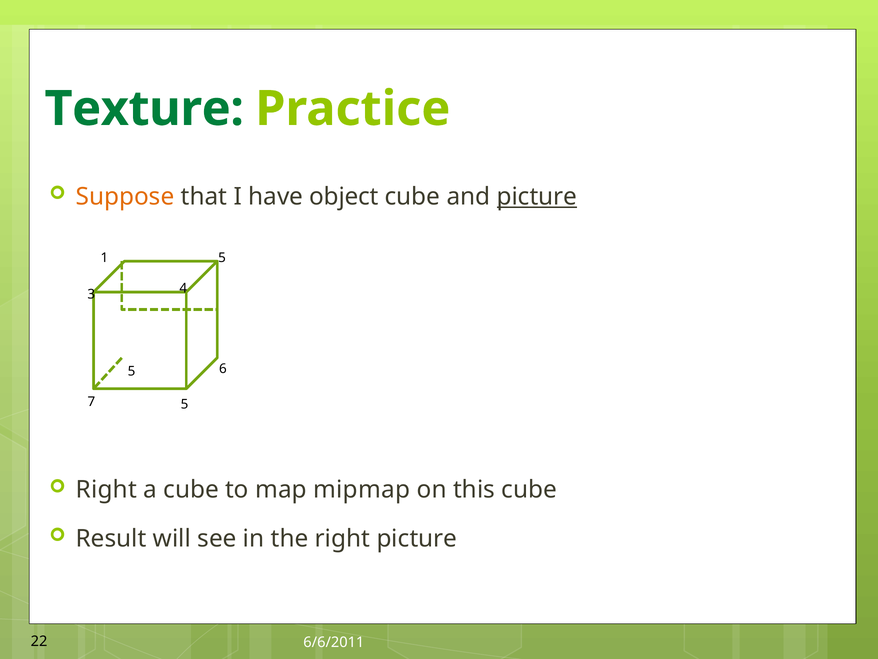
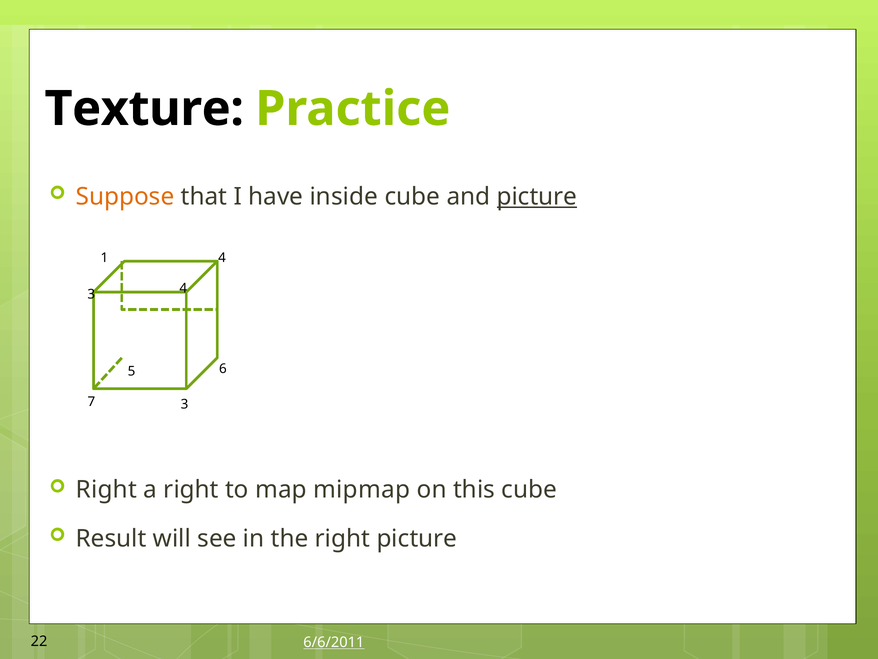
Texture colour: green -> black
object: object -> inside
1 5: 5 -> 4
7 5: 5 -> 3
a cube: cube -> right
6/6/2011 underline: none -> present
